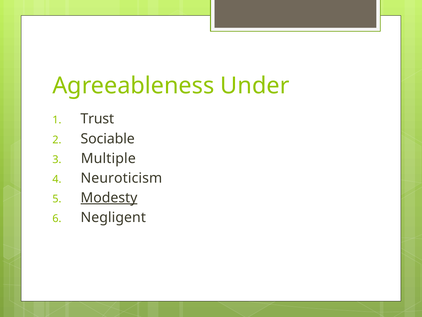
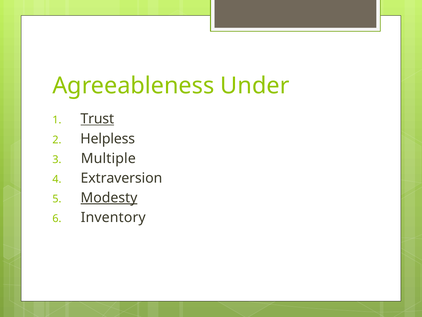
Trust underline: none -> present
Sociable: Sociable -> Helpless
Neuroticism: Neuroticism -> Extraversion
Negligent: Negligent -> Inventory
